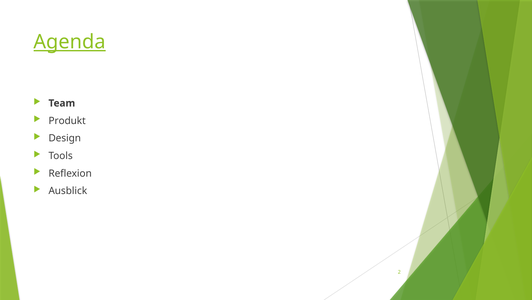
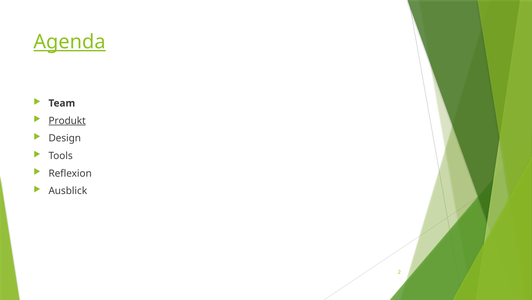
Produkt underline: none -> present
